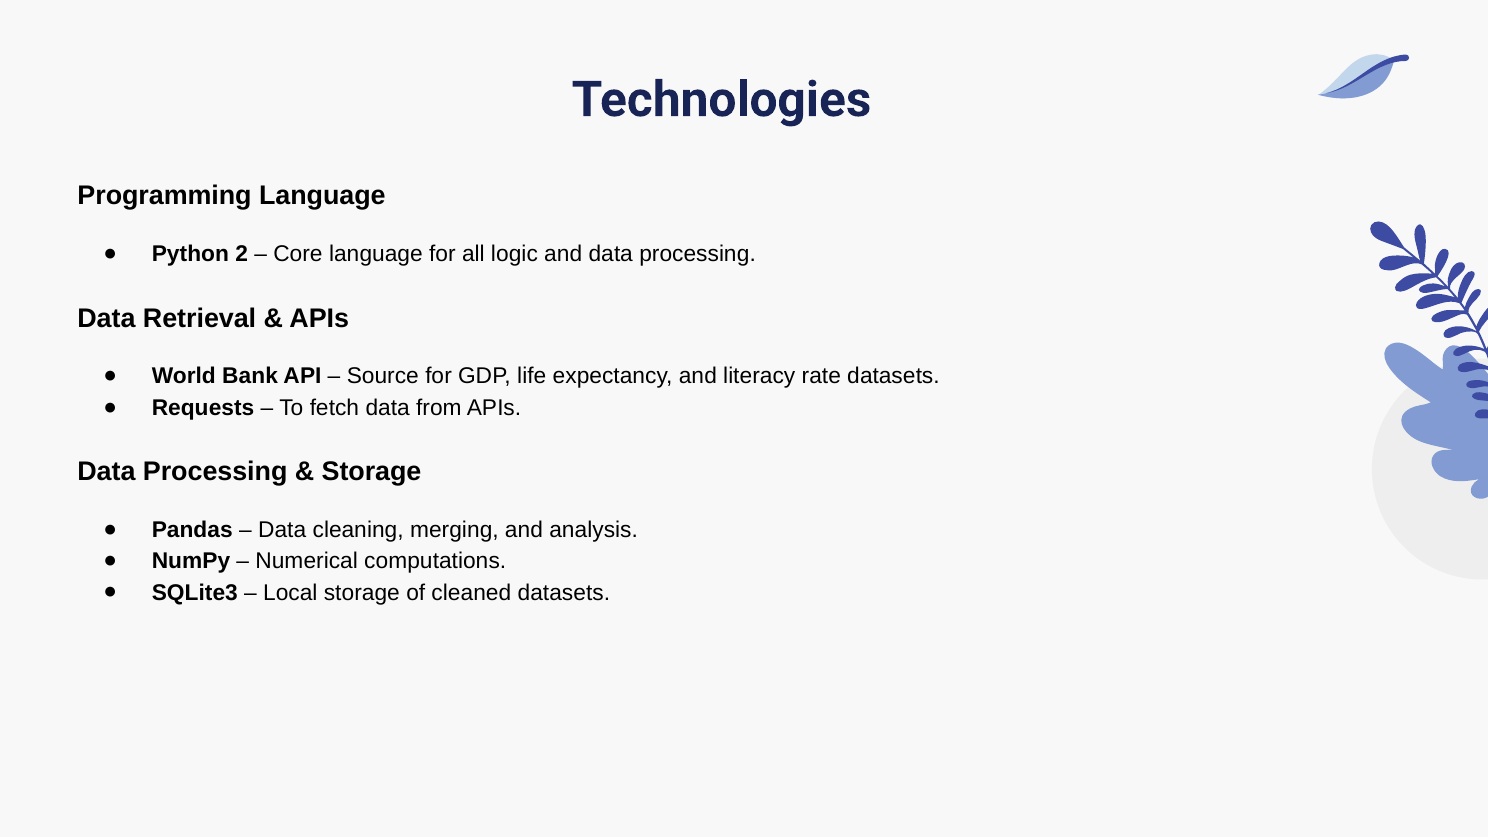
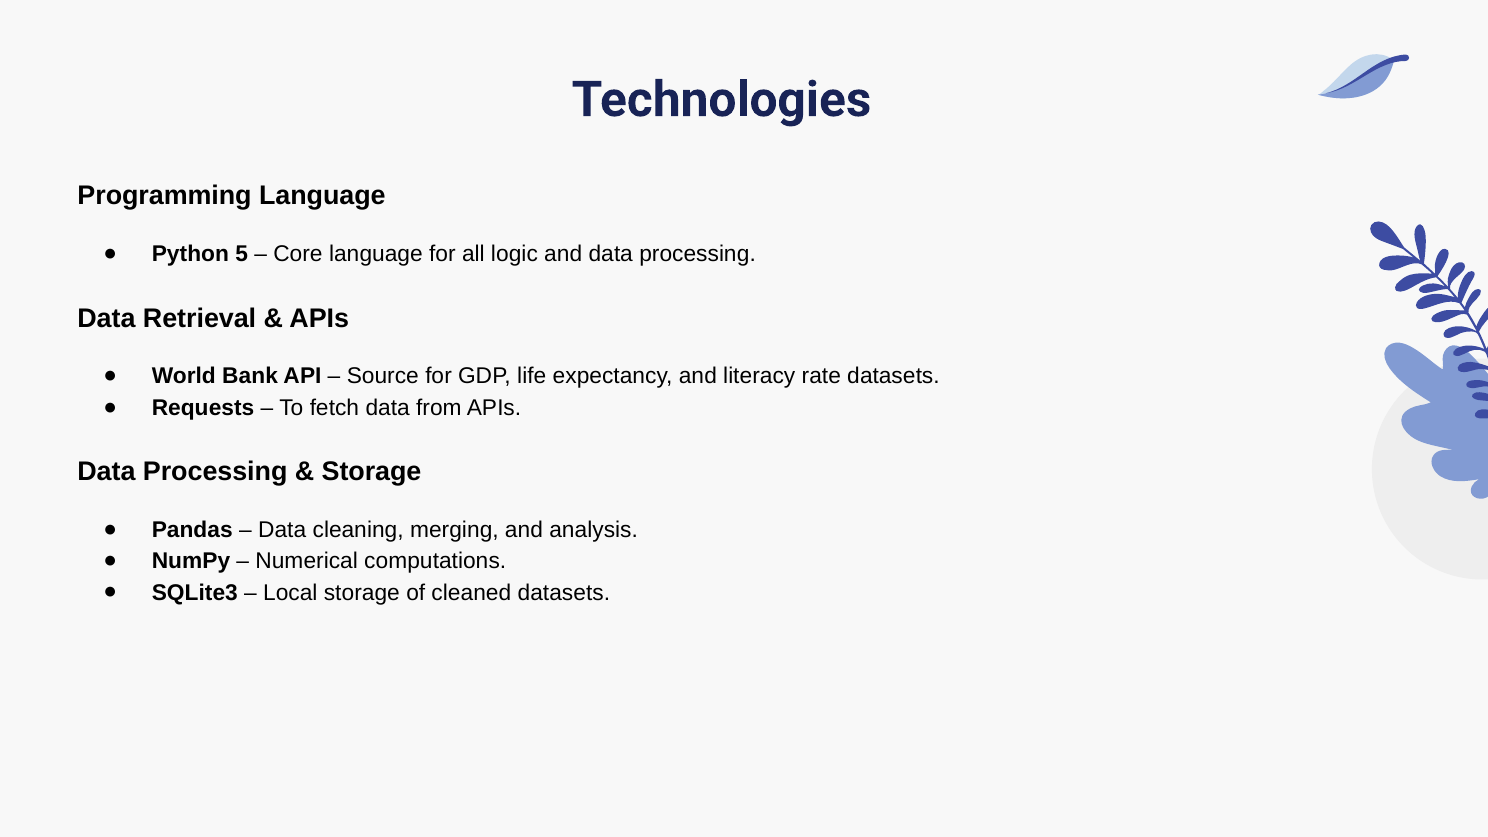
2: 2 -> 5
